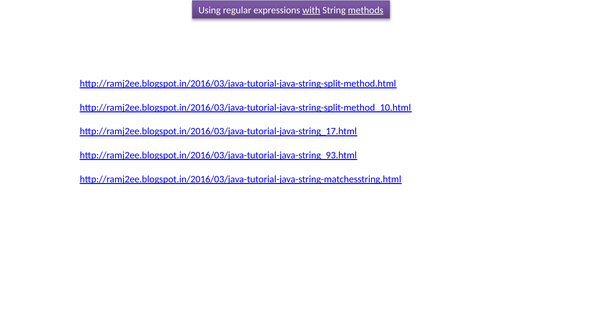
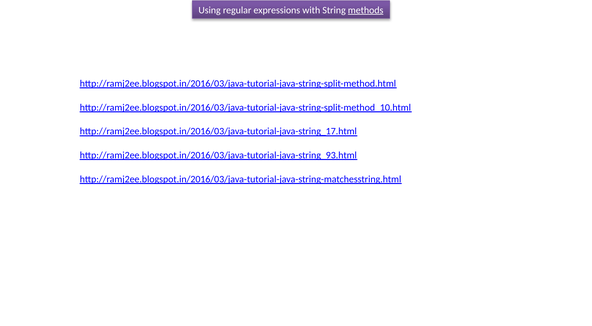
with underline: present -> none
